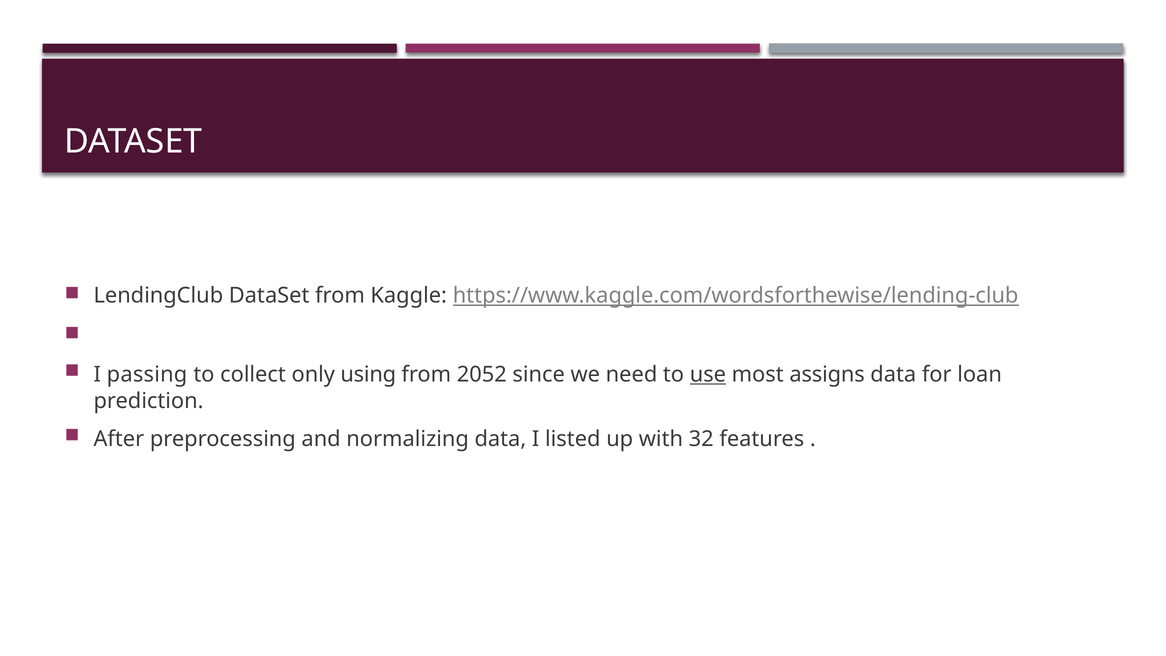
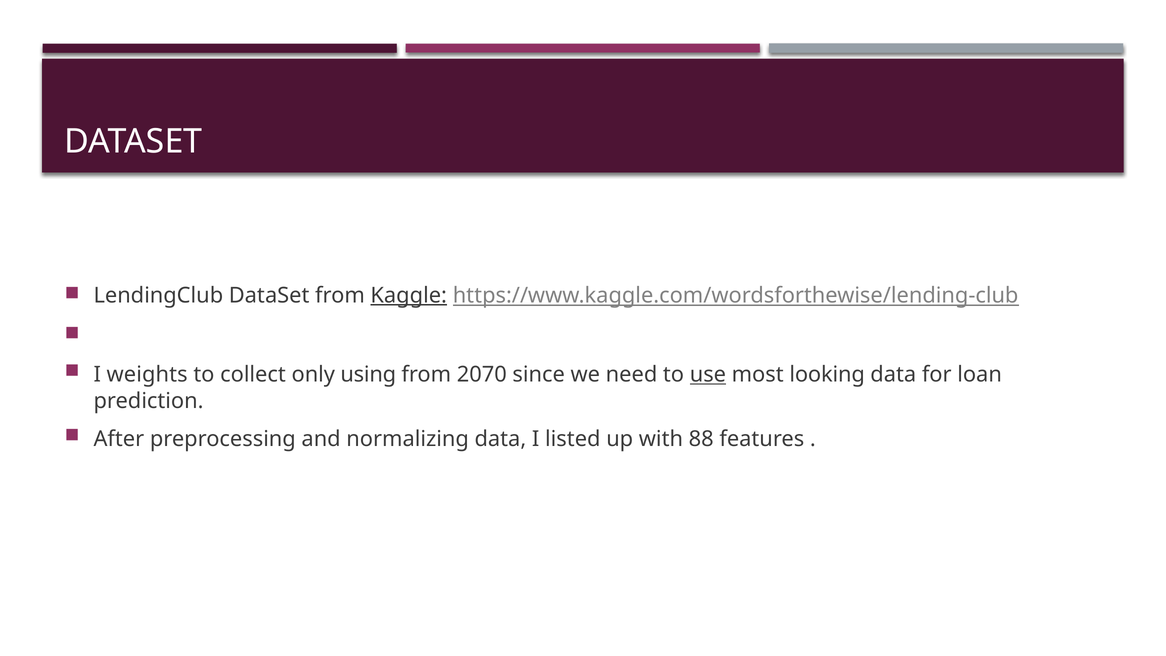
Kaggle underline: none -> present
passing: passing -> weights
2052: 2052 -> 2070
assigns: assigns -> looking
32: 32 -> 88
